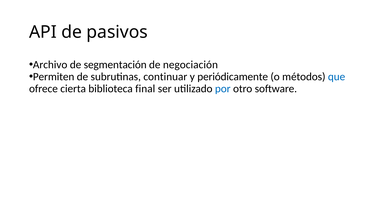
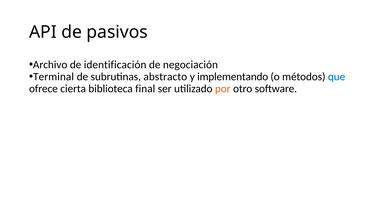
segmentación: segmentación -> identificación
Permiten: Permiten -> Terminal
continuar: continuar -> abstracto
periódicamente: periódicamente -> implementando
por colour: blue -> orange
